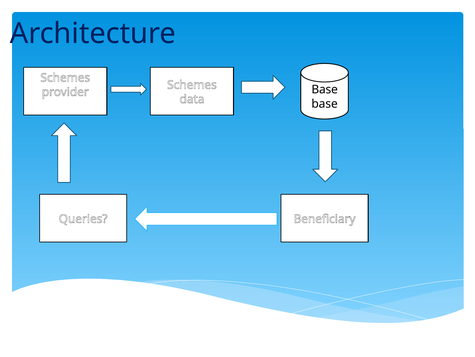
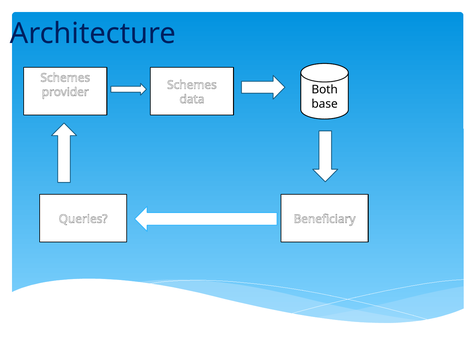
Base at (325, 89): Base -> Both
